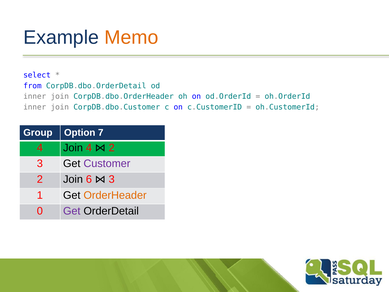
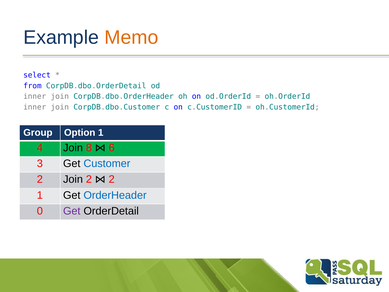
Option 7: 7 -> 1
Join 4: 4 -> 8
2 at (112, 148): 2 -> 6
Customer colour: purple -> blue
Join 6: 6 -> 2
3 at (112, 179): 3 -> 2
OrderHeader colour: orange -> blue
